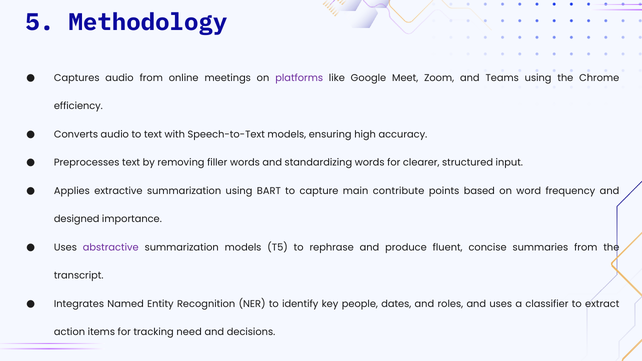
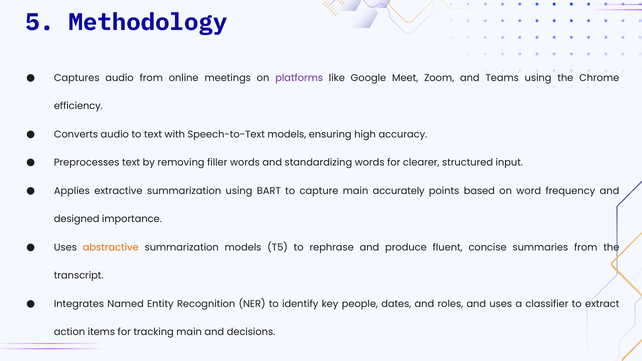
contribute: contribute -> accurately
abstractive colour: purple -> orange
tracking need: need -> main
